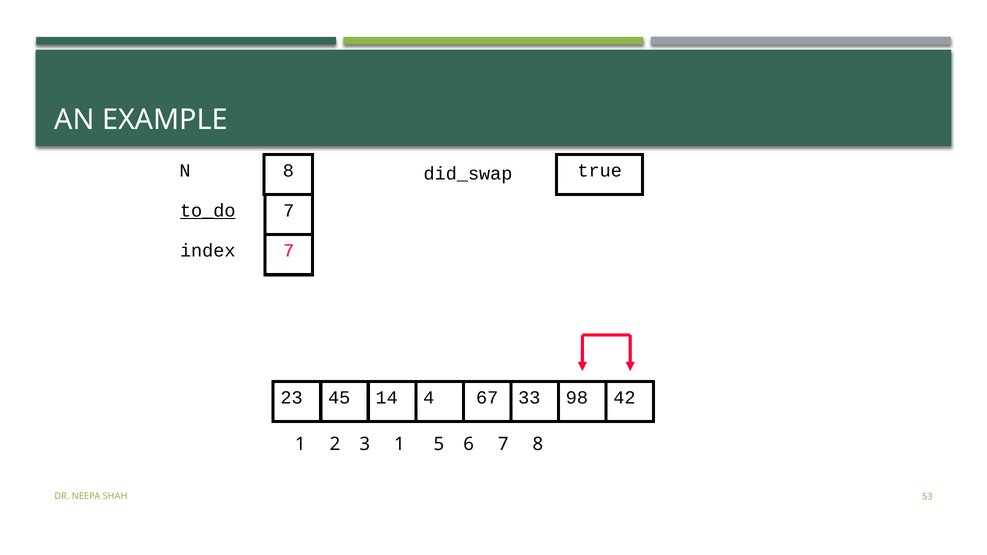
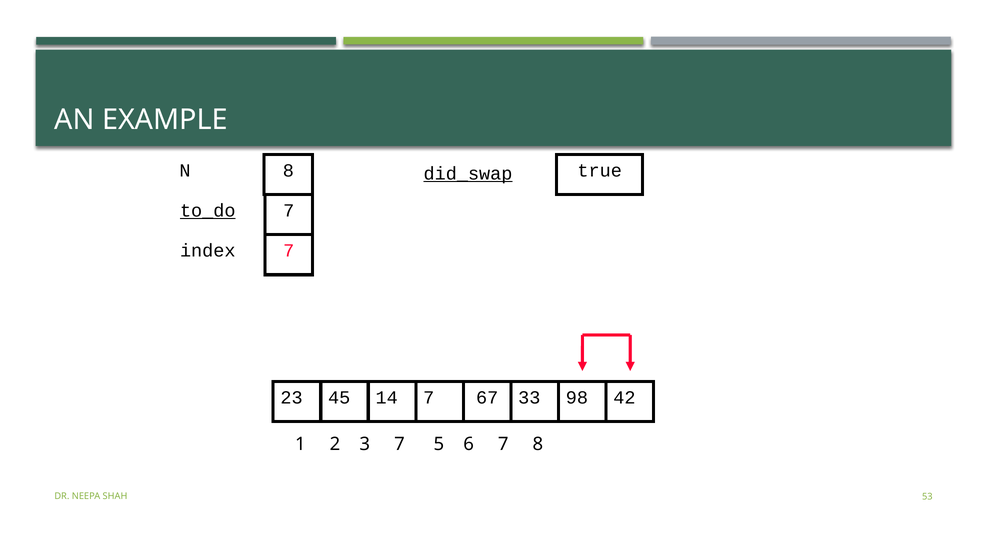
did_swap underline: none -> present
45 4: 4 -> 7
3 1: 1 -> 7
